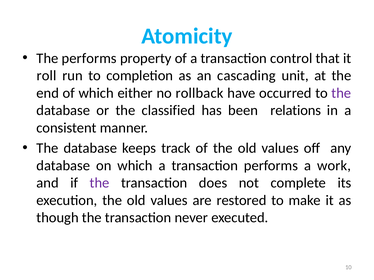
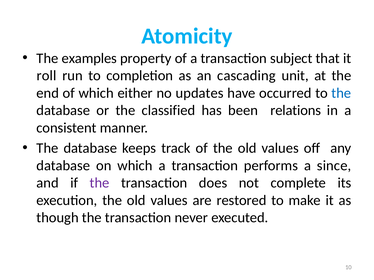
The performs: performs -> examples
control: control -> subject
rollback: rollback -> updates
the at (341, 93) colour: purple -> blue
work: work -> since
